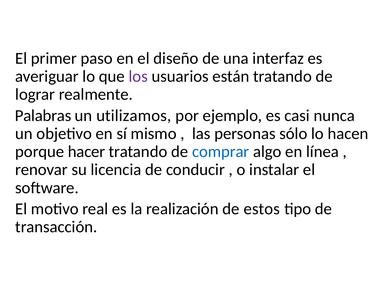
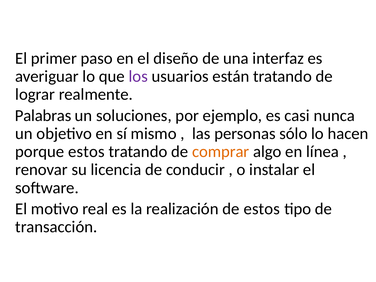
utilizamos: utilizamos -> soluciones
porque hacer: hacer -> estos
comprar colour: blue -> orange
